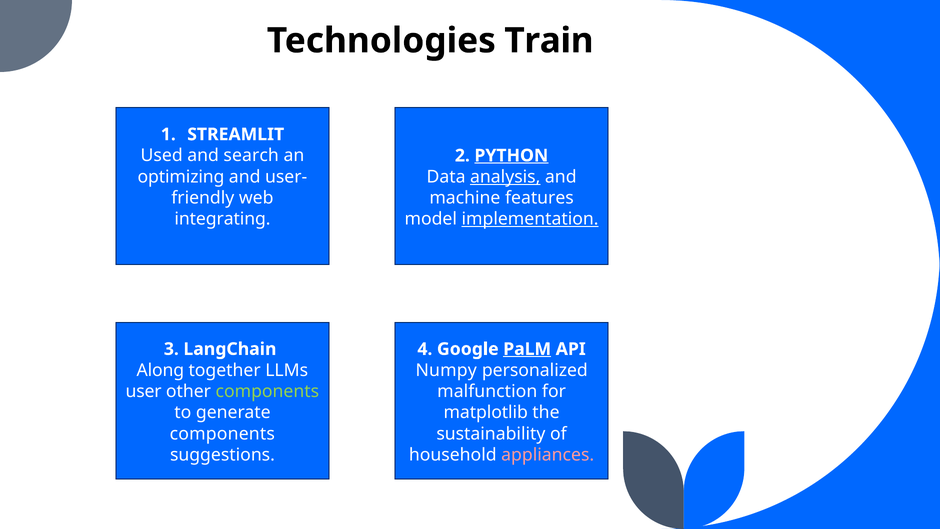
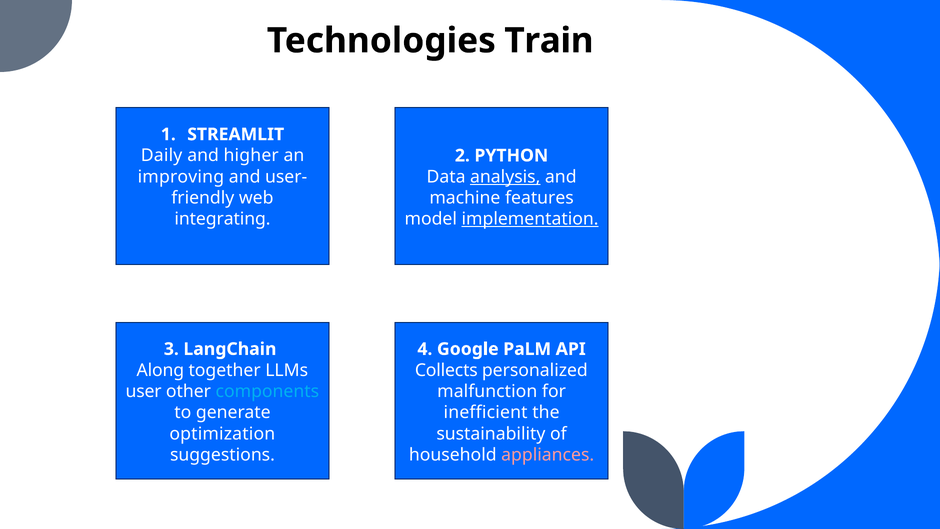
Used: Used -> Daily
search: search -> higher
PYTHON underline: present -> none
optimizing: optimizing -> improving
PaLM underline: present -> none
Numpy: Numpy -> Collects
components at (267, 391) colour: light green -> light blue
matplotlib: matplotlib -> inefficient
components at (222, 434): components -> optimization
